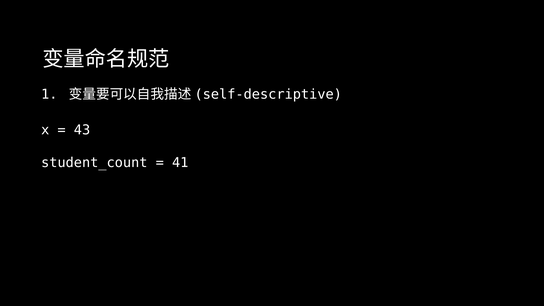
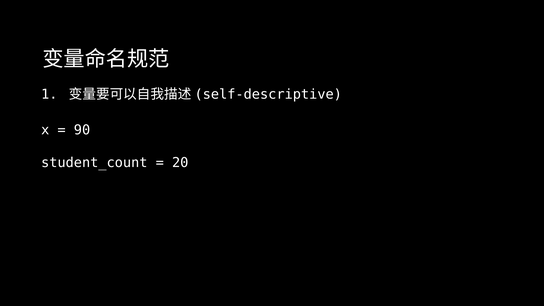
43: 43 -> 90
41: 41 -> 20
